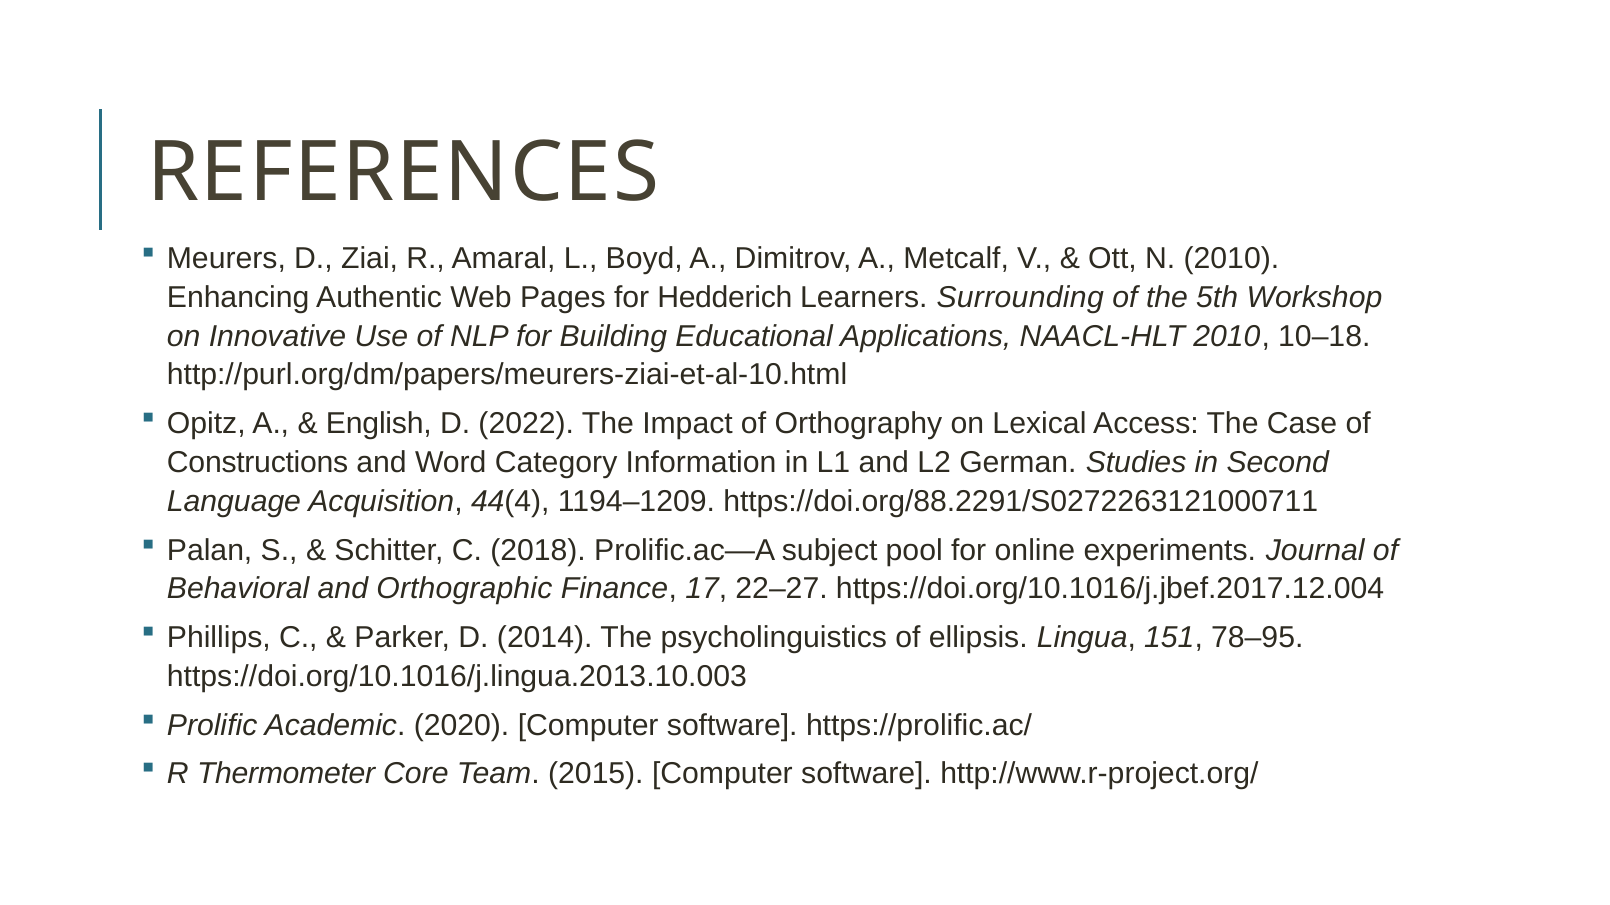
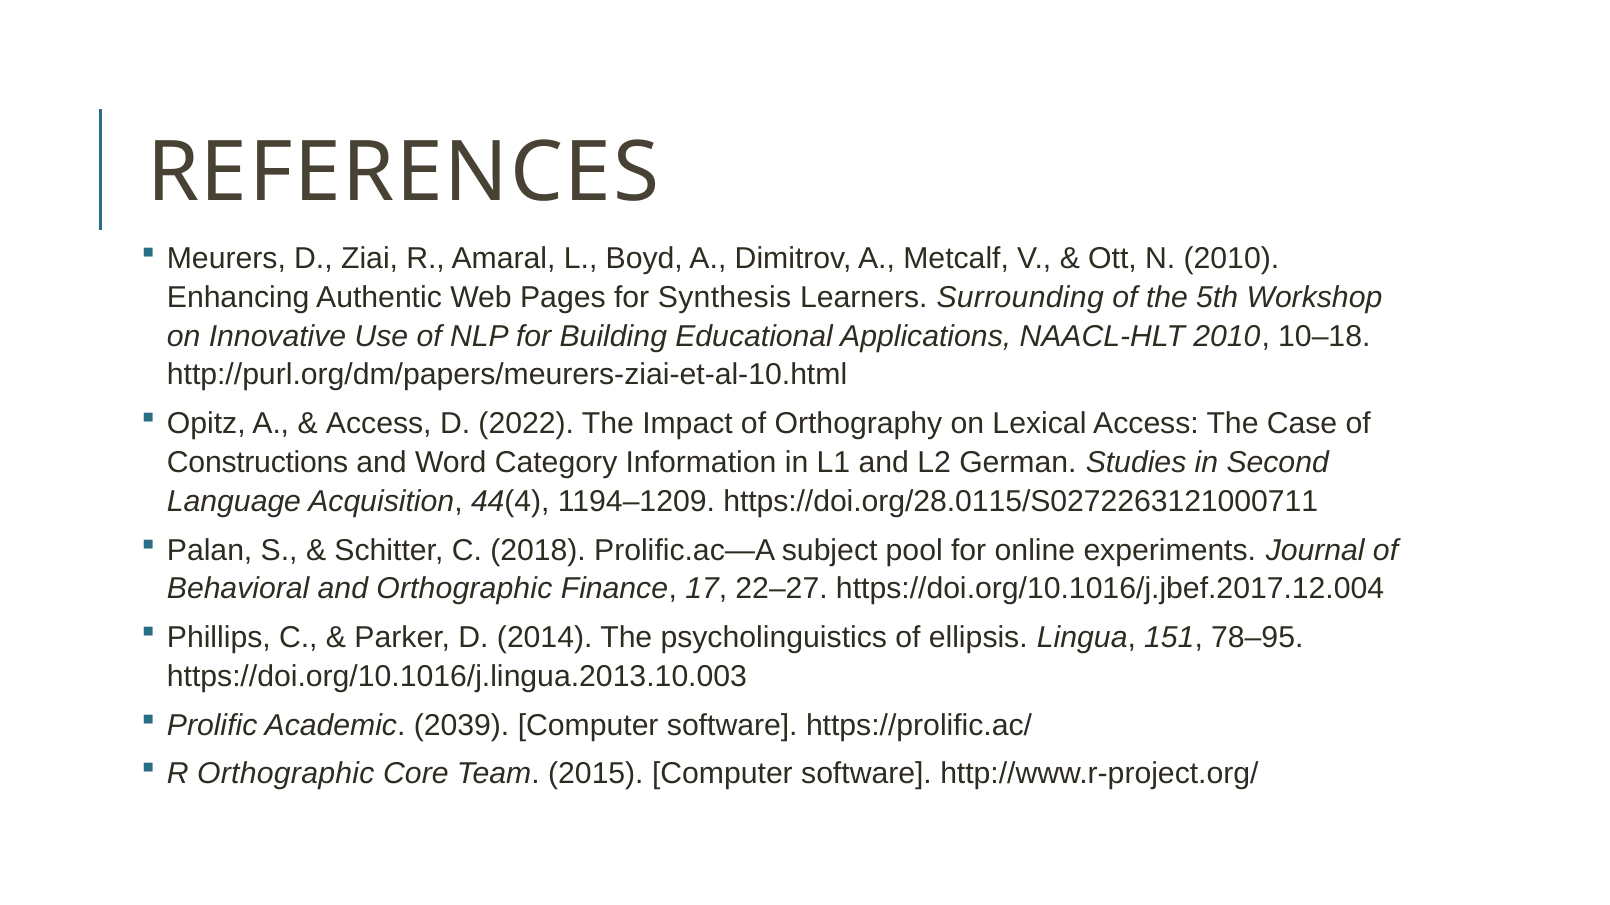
Hedderich: Hedderich -> Synthesis
English at (379, 424): English -> Access
https://doi.org/88.2291/S0272263121000711: https://doi.org/88.2291/S0272263121000711 -> https://doi.org/28.0115/S0272263121000711
2020: 2020 -> 2039
R Thermometer: Thermometer -> Orthographic
